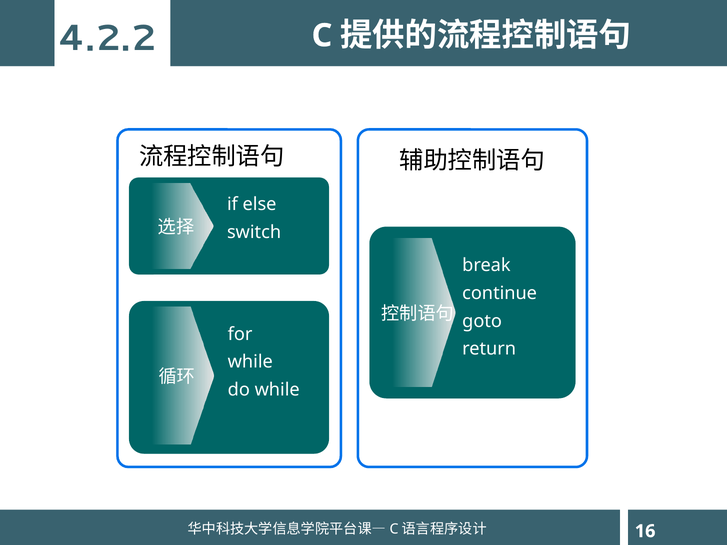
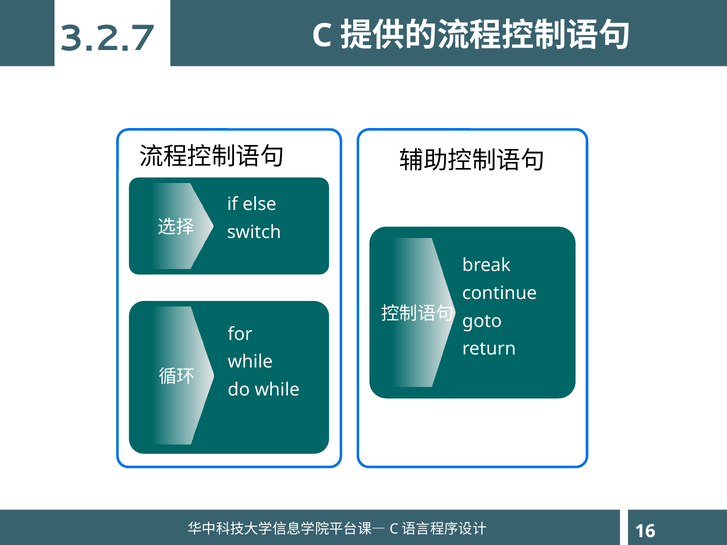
4.2.2: 4.2.2 -> 3.2.7
